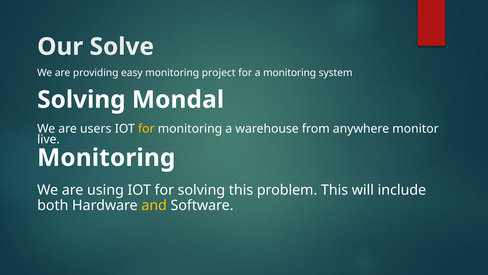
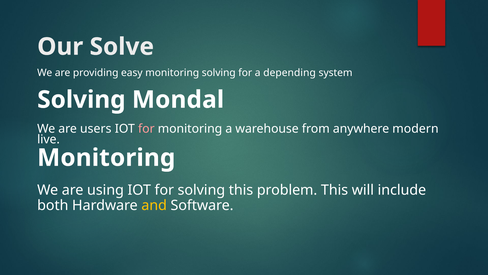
monitoring project: project -> solving
a monitoring: monitoring -> depending
for at (146, 129) colour: yellow -> pink
monitor: monitor -> modern
